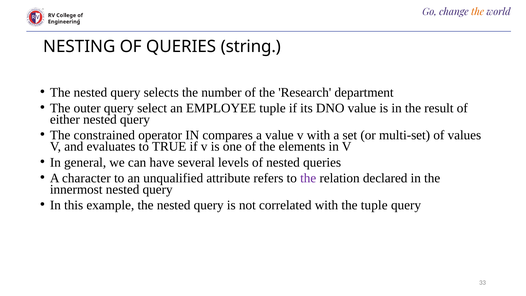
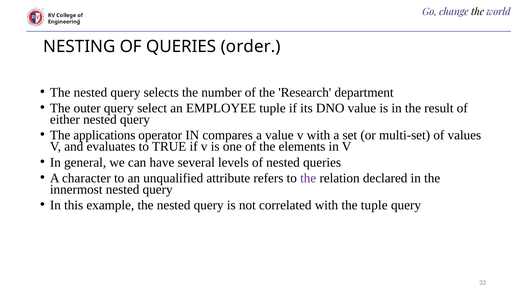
the at (478, 12) colour: orange -> black
string: string -> order
constrained: constrained -> applications
